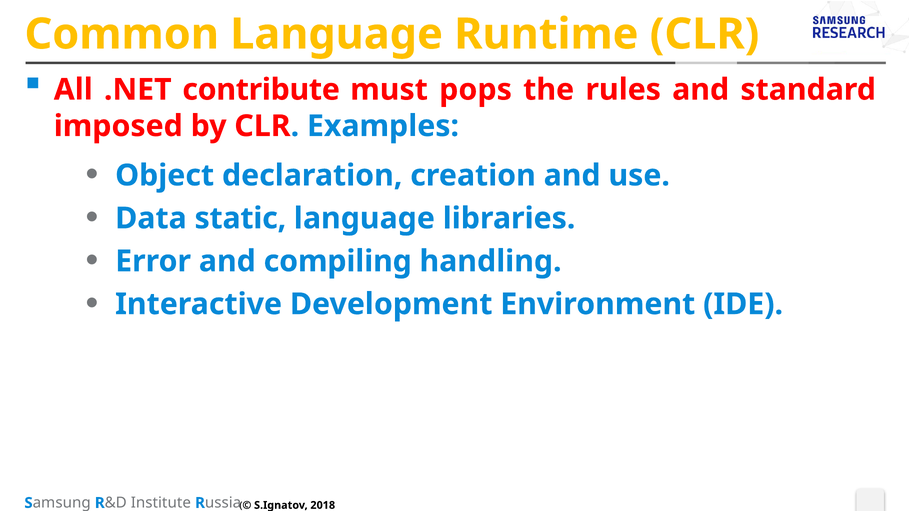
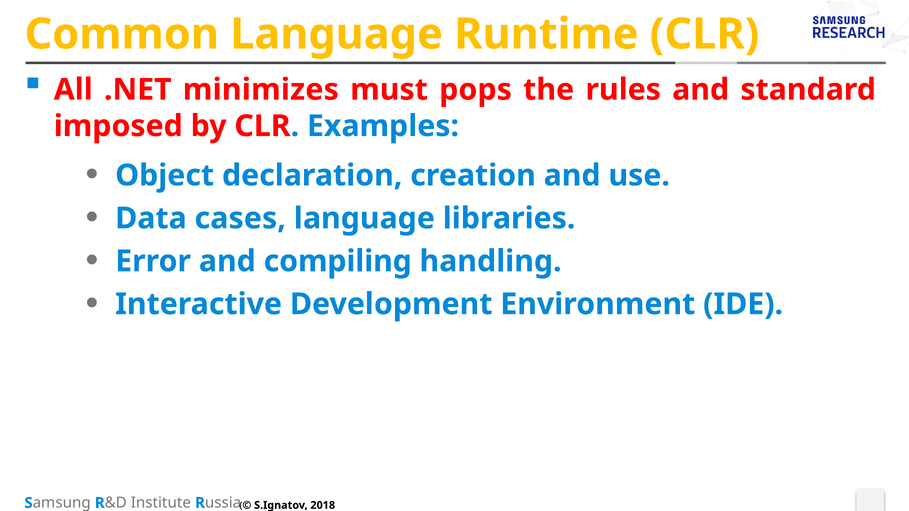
contribute: contribute -> minimizes
static: static -> cases
